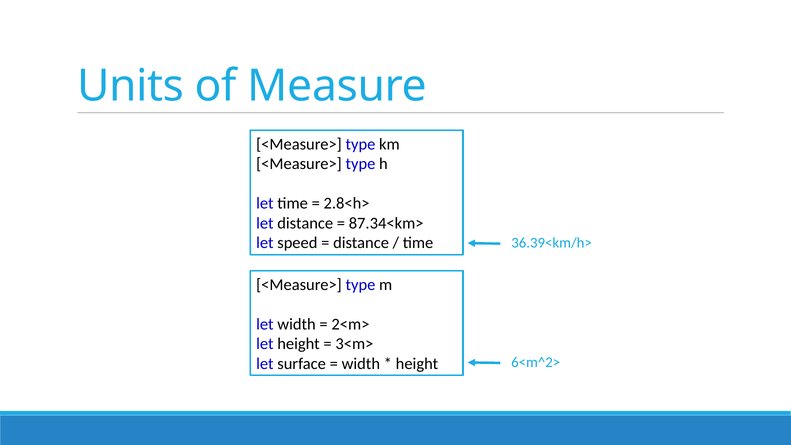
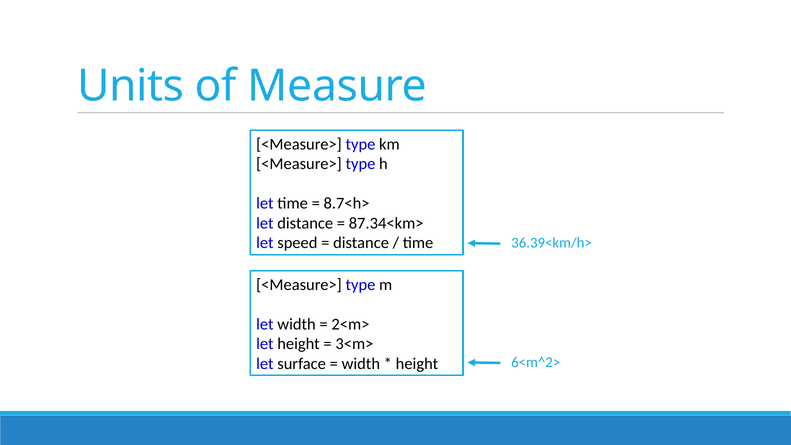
2.8<h>: 2.8<h> -> 8.7<h>
